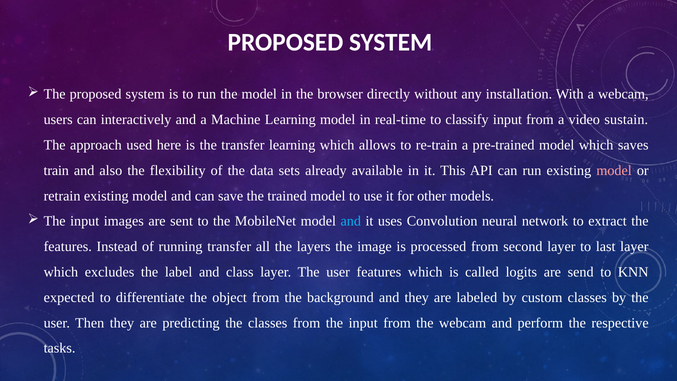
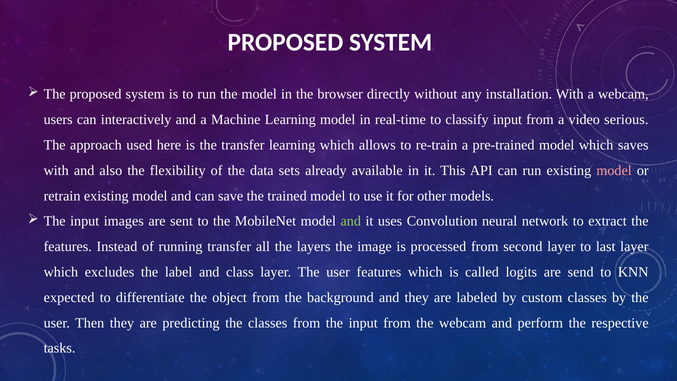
sustain: sustain -> serious
train at (56, 170): train -> with
and at (351, 221) colour: light blue -> light green
